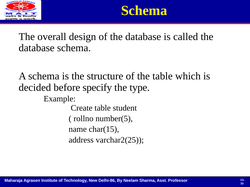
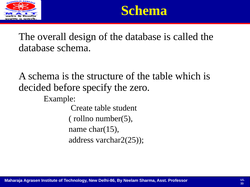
type: type -> zero
